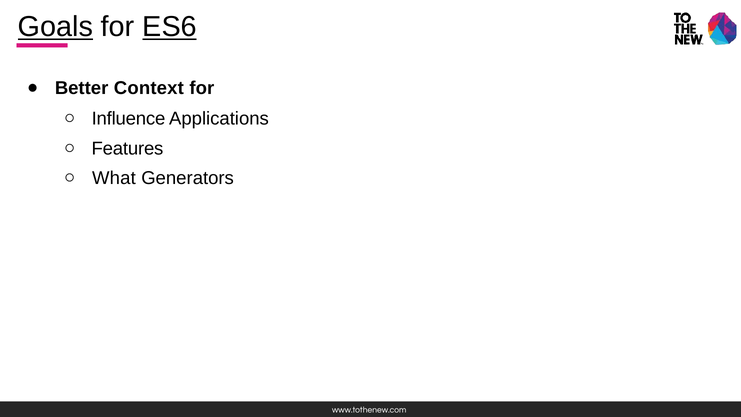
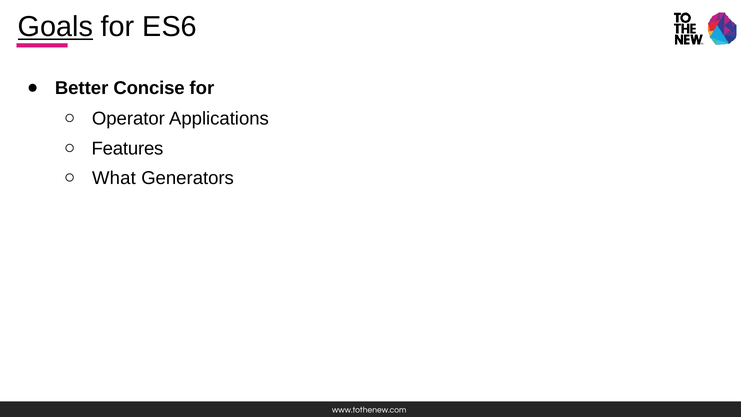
ES6 underline: present -> none
Context: Context -> Concise
Influence: Influence -> Operator
